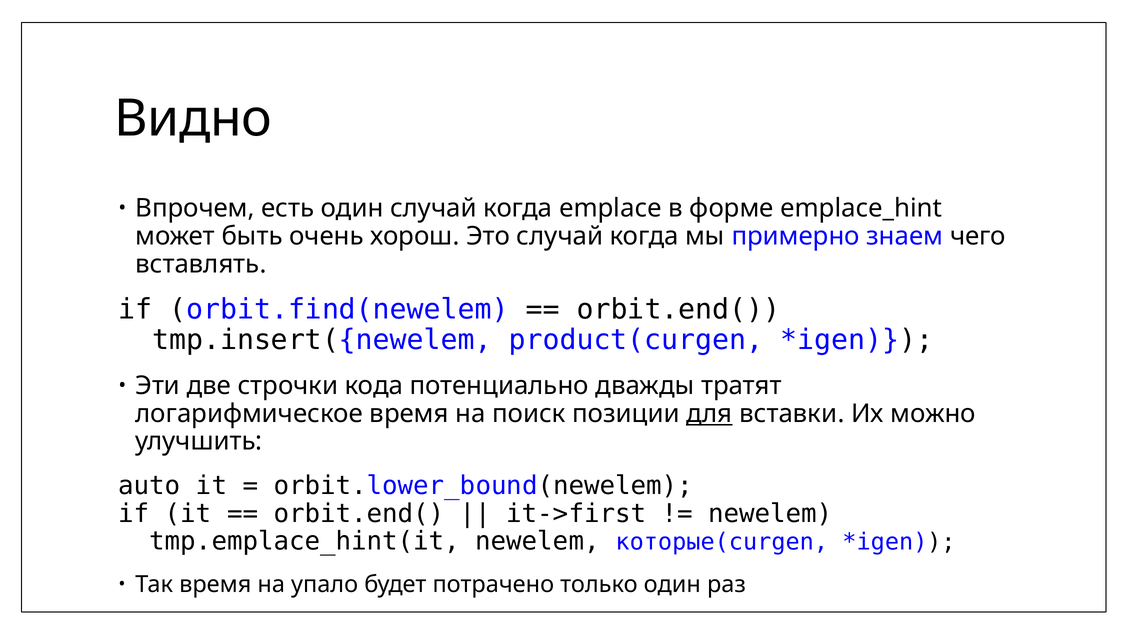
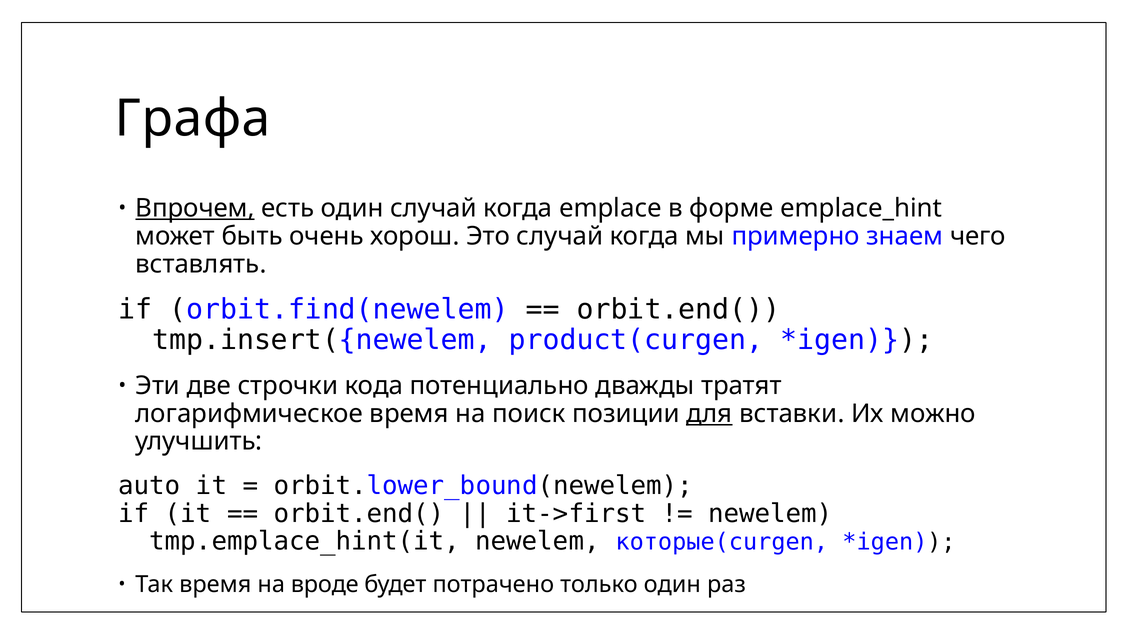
Видно: Видно -> Графа
Впрочем underline: none -> present
упало: упало -> вроде
